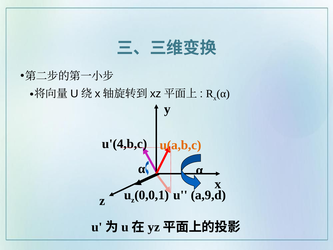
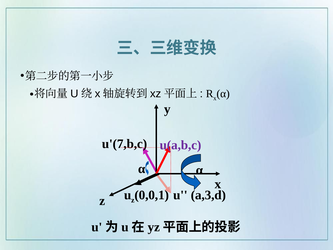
u'(4,b,c: u'(4,b,c -> u'(7,b,c
u(a,b,c colour: orange -> purple
a,9,d: a,9,d -> a,3,d
